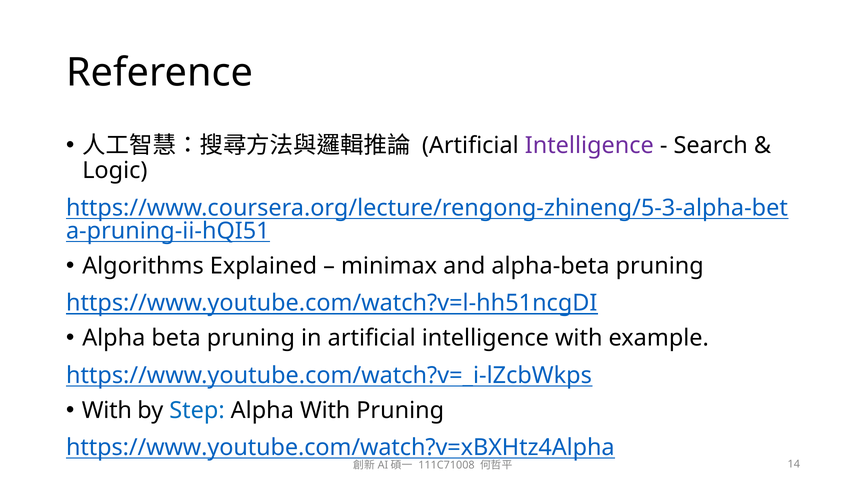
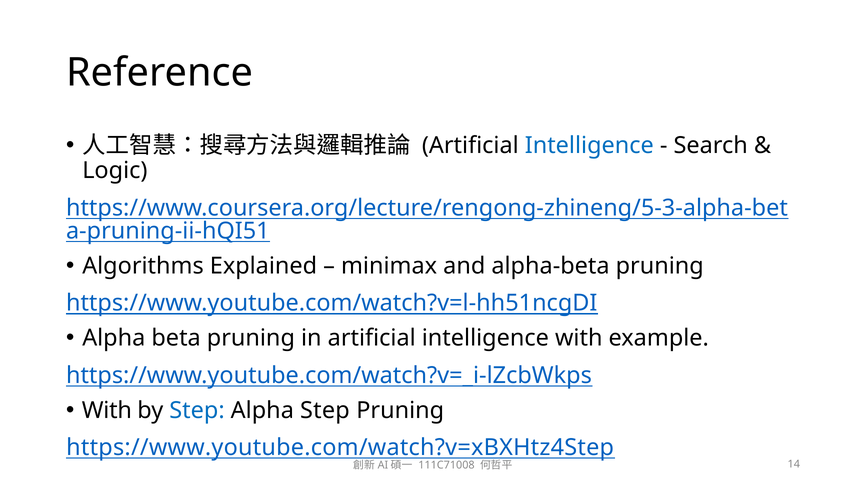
Intelligence at (589, 145) colour: purple -> blue
Alpha With: With -> Step
https://www.youtube.com/watch?v=xBXHtz4Alpha: https://www.youtube.com/watch?v=xBXHtz4Alpha -> https://www.youtube.com/watch?v=xBXHtz4Step
